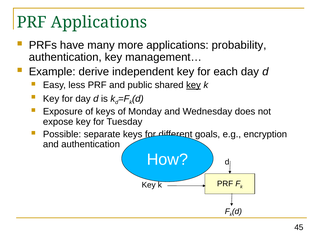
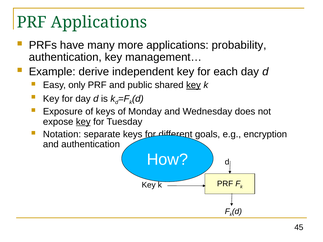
less: less -> only
key at (83, 122) underline: none -> present
Possible: Possible -> Notation
